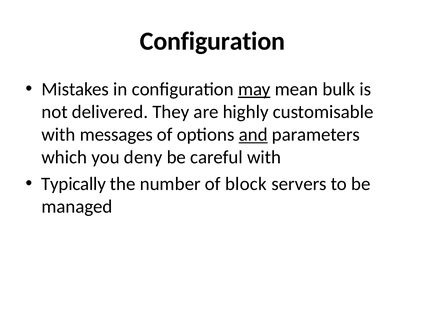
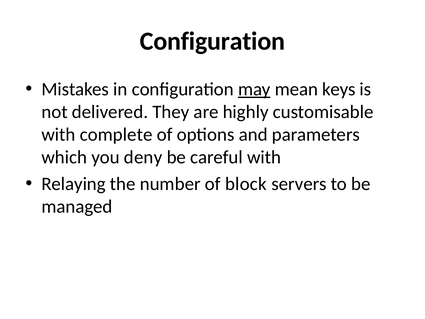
bulk: bulk -> keys
messages: messages -> complete
and underline: present -> none
Typically: Typically -> Relaying
